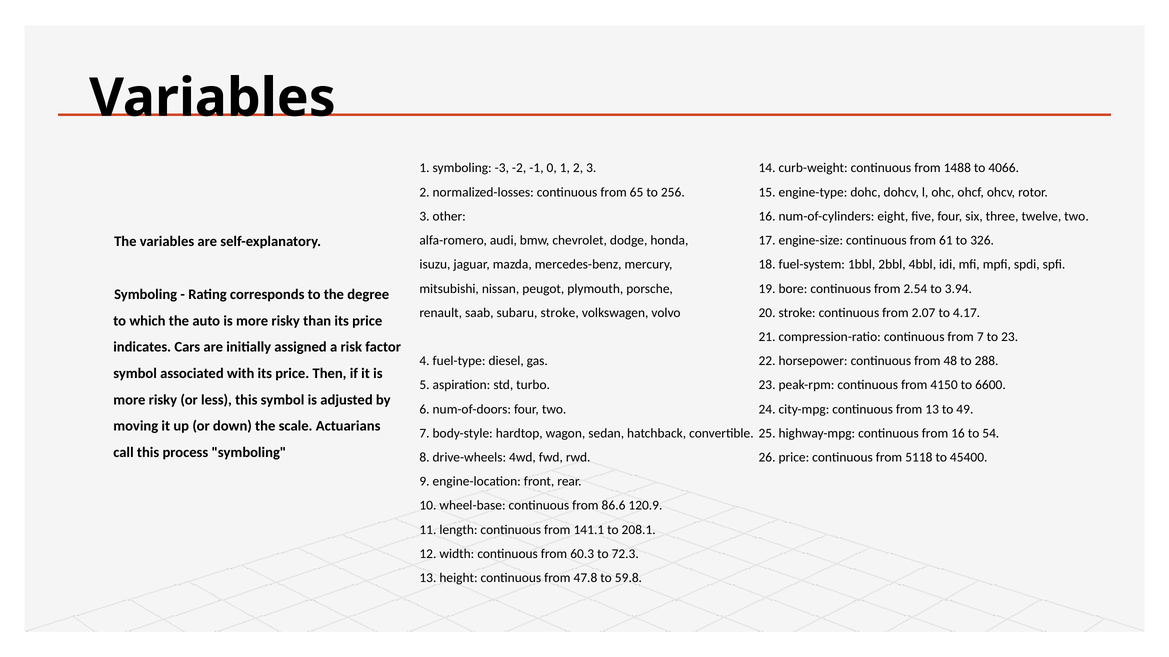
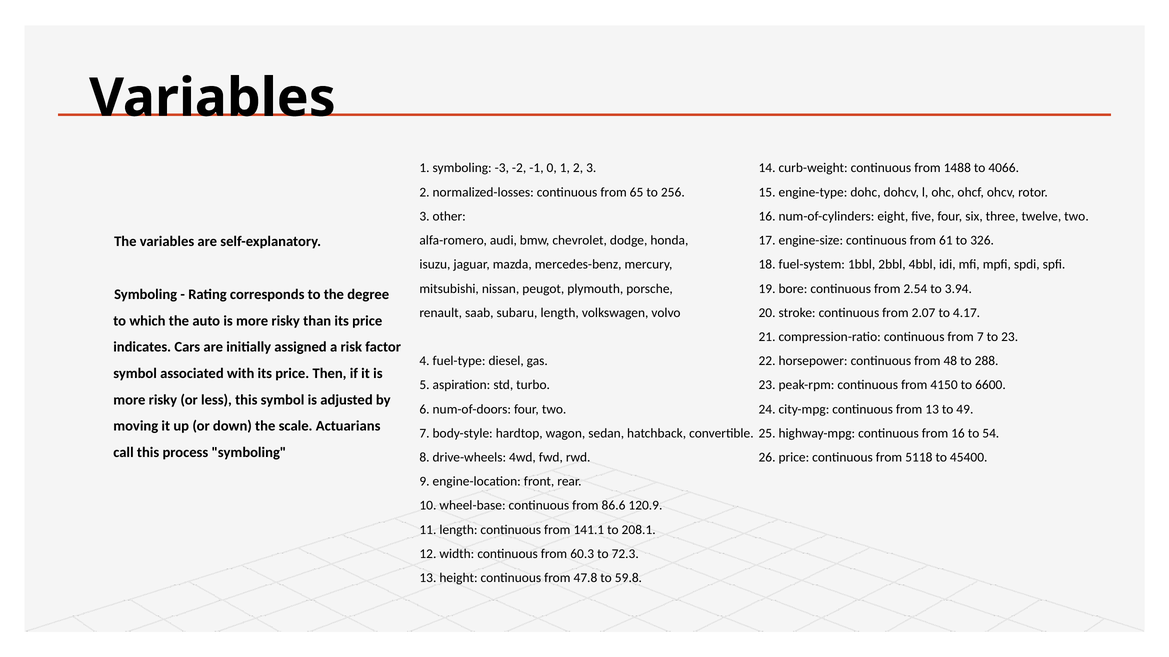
subaru stroke: stroke -> length
